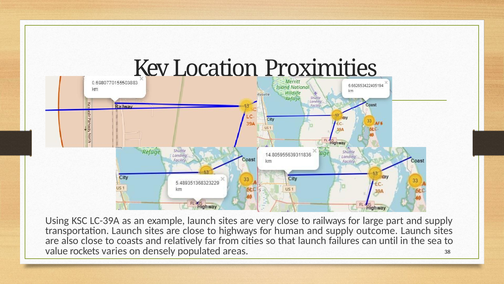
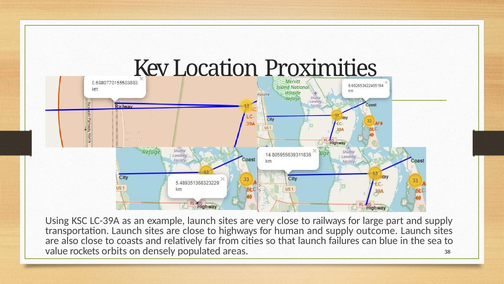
until: until -> blue
varies: varies -> orbits
